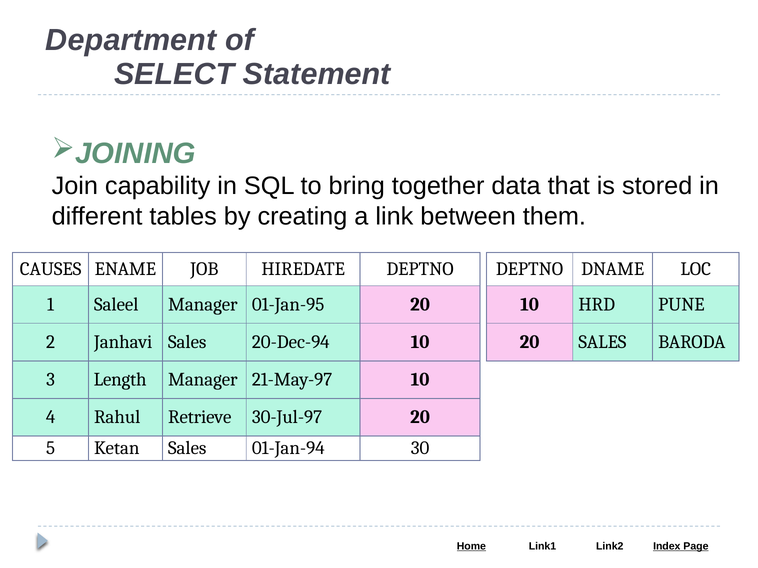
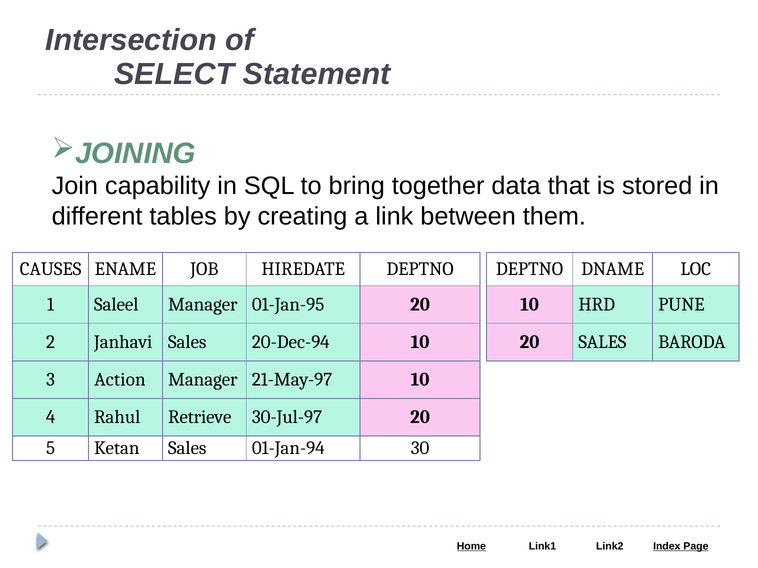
Department: Department -> Intersection
Length: Length -> Action
